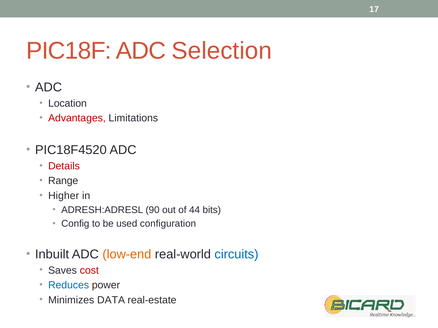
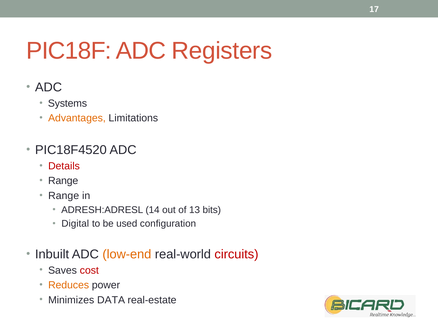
Selection: Selection -> Registers
Location: Location -> Systems
Advantages colour: red -> orange
Higher at (64, 196): Higher -> Range
90: 90 -> 14
44: 44 -> 13
Config: Config -> Digital
circuits colour: blue -> red
Reduces colour: blue -> orange
